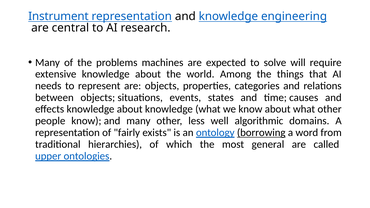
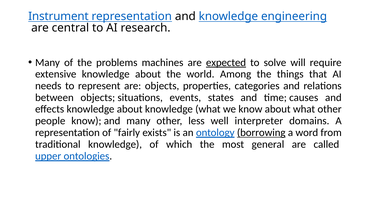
expected underline: none -> present
algorithmic: algorithmic -> interpreter
traditional hierarchies: hierarchies -> knowledge
